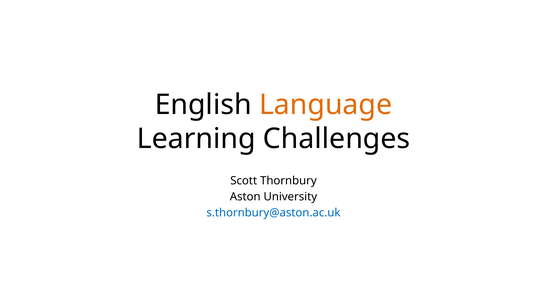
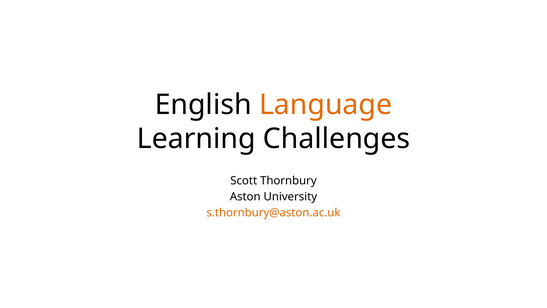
s.thornbury@aston.ac.uk colour: blue -> orange
